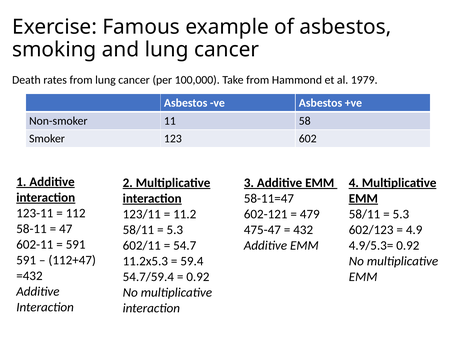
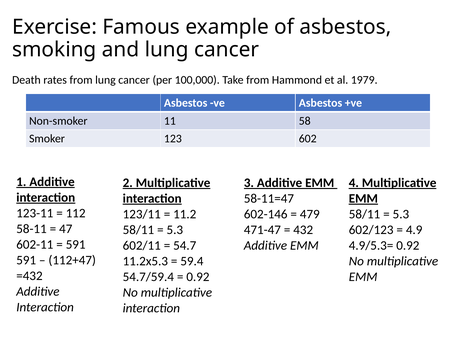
602-121: 602-121 -> 602-146
475-47: 475-47 -> 471-47
